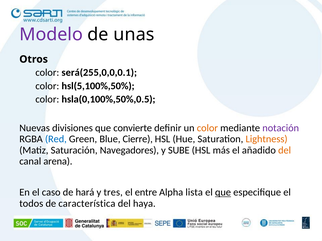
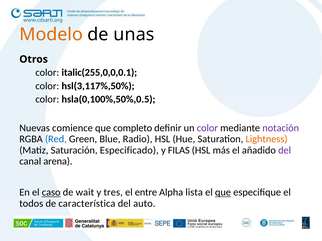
Modelo colour: purple -> orange
será(255,0,0,0.1: será(255,0,0,0.1 -> italic(255,0,0,0.1
hsl(5,100%,50%: hsl(5,100%,50% -> hsl(3,117%,50%
divisiones: divisiones -> comience
convierte: convierte -> completo
color at (207, 128) colour: orange -> purple
Cierre: Cierre -> Radio
Navegadores: Navegadores -> Especificado
SUBE: SUBE -> FILAS
del at (285, 151) colour: orange -> purple
caso underline: none -> present
hará: hará -> wait
haya: haya -> auto
